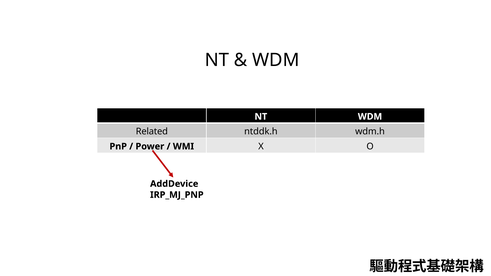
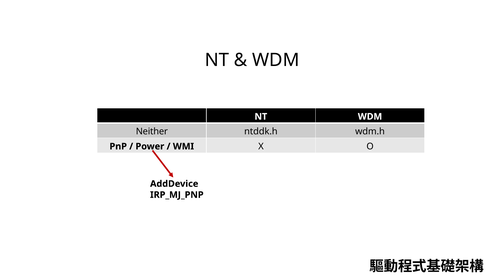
Related: Related -> Neither
